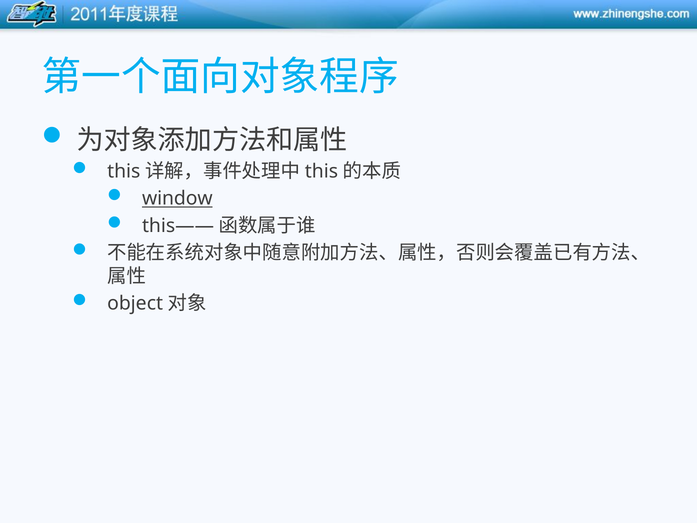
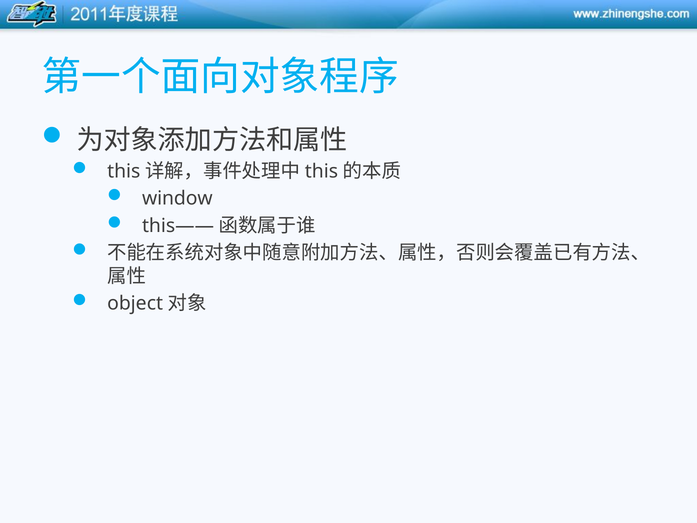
window underline: present -> none
